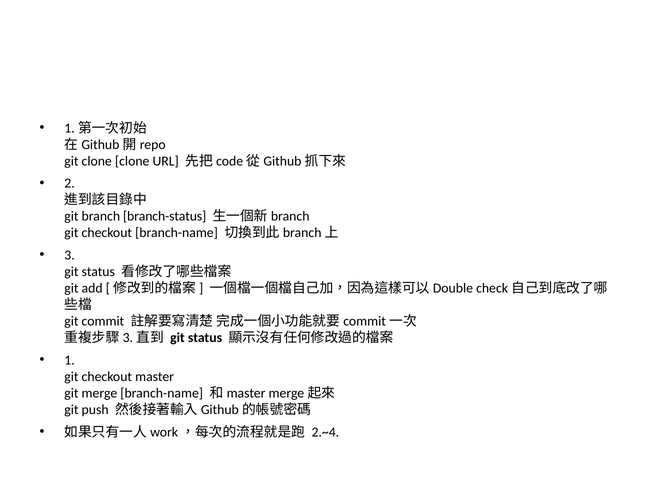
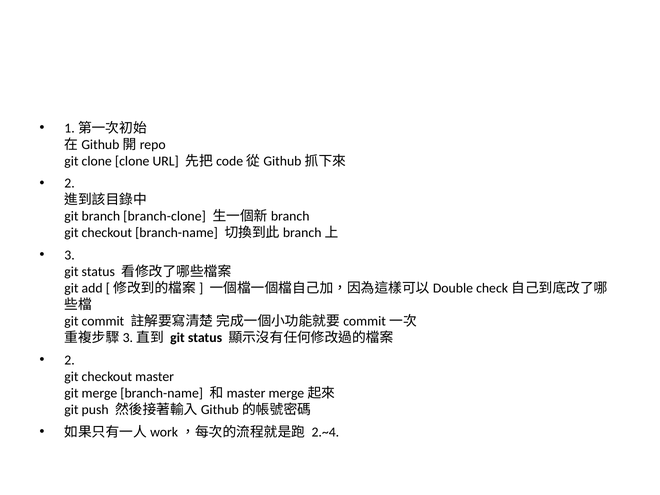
branch-status: branch-status -> branch-clone
1 at (70, 360): 1 -> 2
